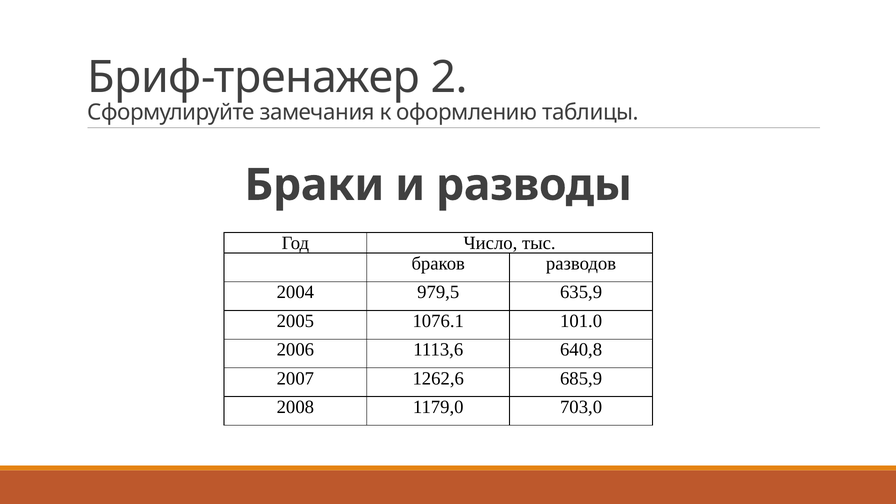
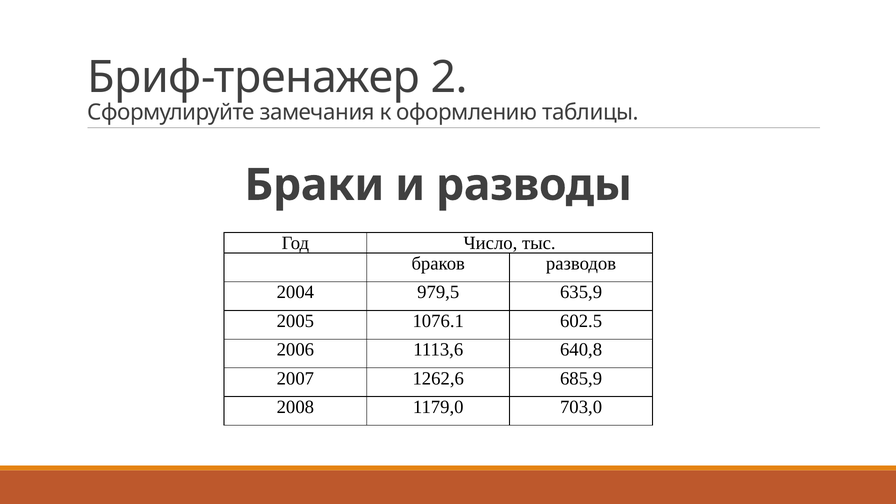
101.0: 101.0 -> 602.5
